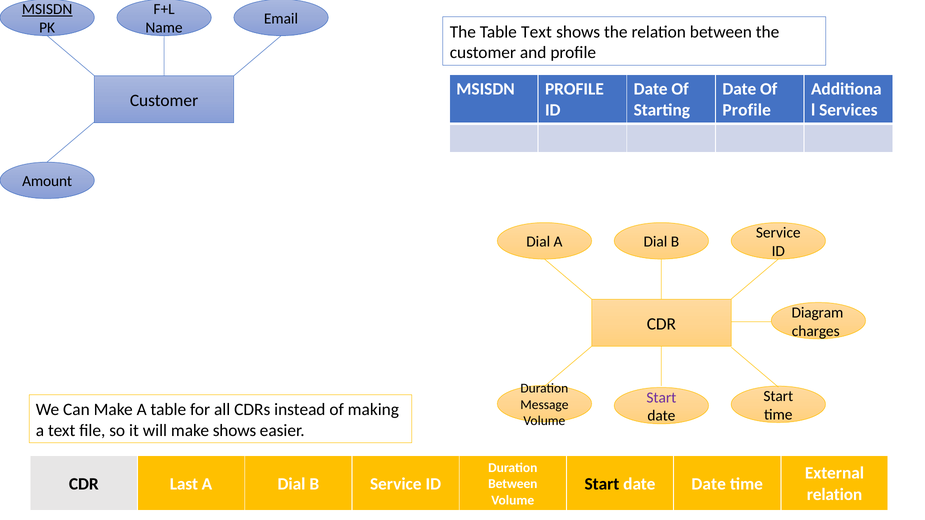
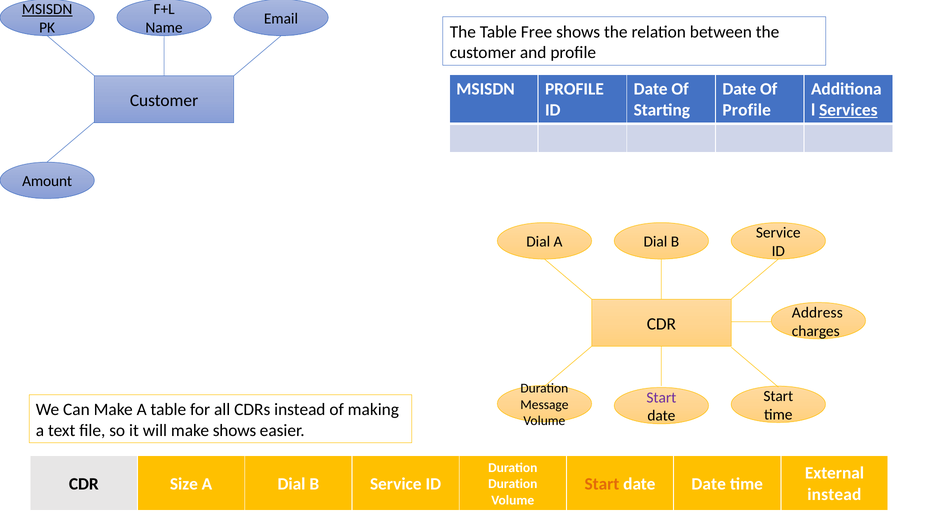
Table Text: Text -> Free
Services underline: none -> present
Diagram: Diagram -> Address
Last: Last -> Size
Start at (602, 484) colour: black -> orange
Between at (513, 484): Between -> Duration
relation at (835, 495): relation -> instead
